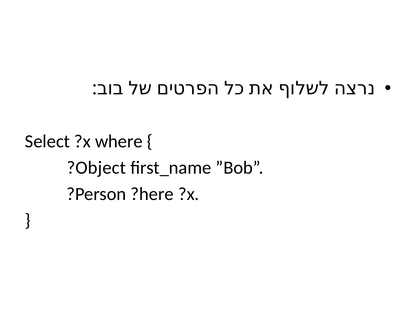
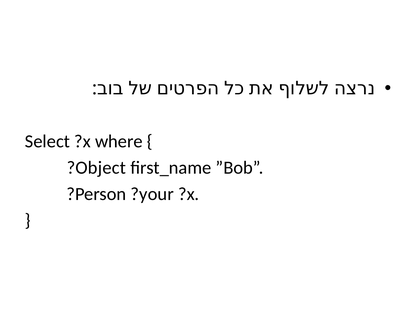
?here: ?here -> ?your
